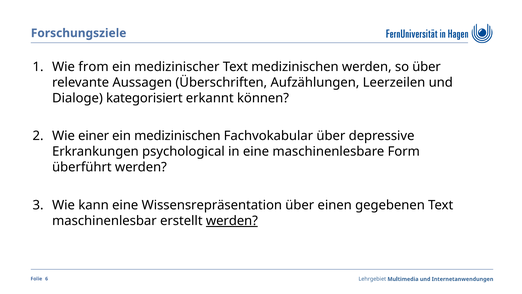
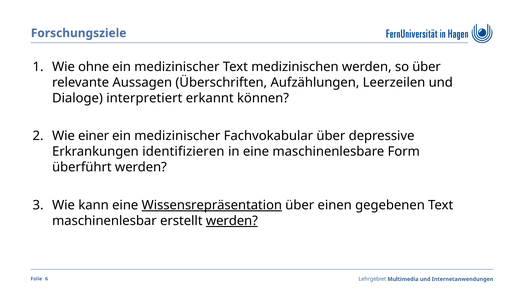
from: from -> ohne
kategorisiert: kategorisiert -> interpretiert
medizinischen at (177, 136): medizinischen -> medizinischer
psychological: psychological -> identifizieren
Wissensrepräsentation underline: none -> present
